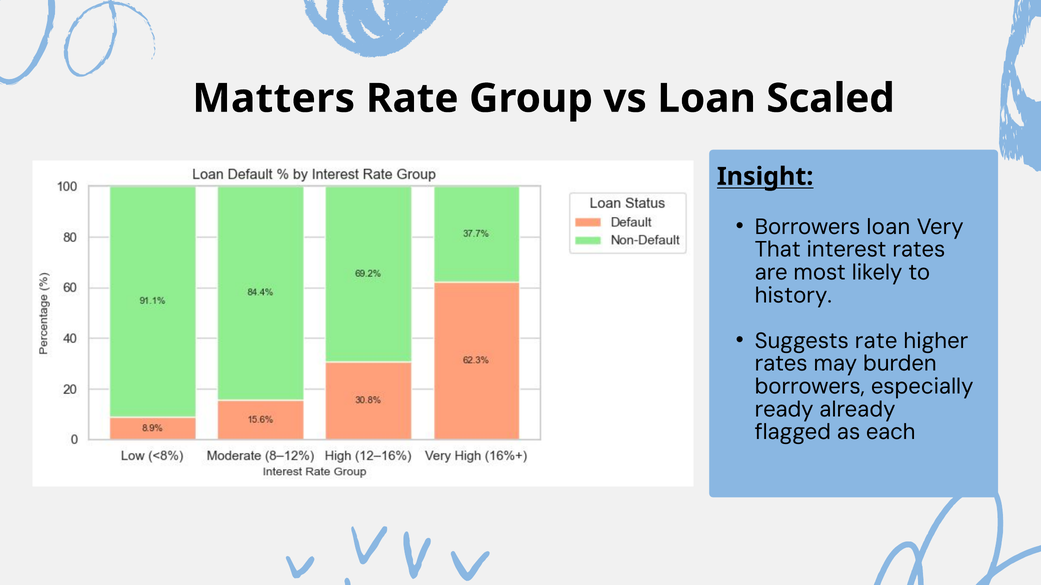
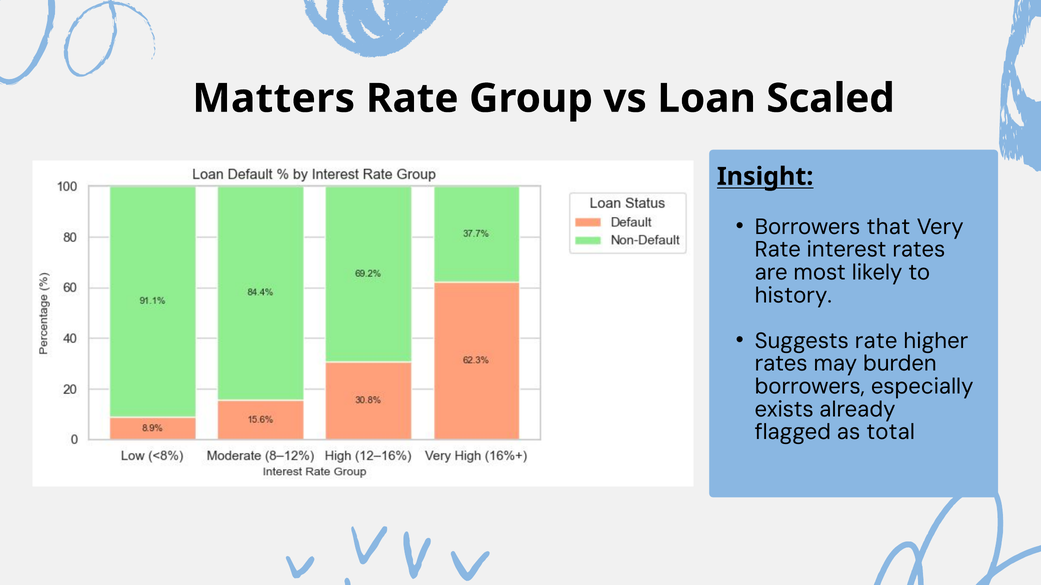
Borrowers loan: loan -> that
That at (778, 250): That -> Rate
ready: ready -> exists
each: each -> total
